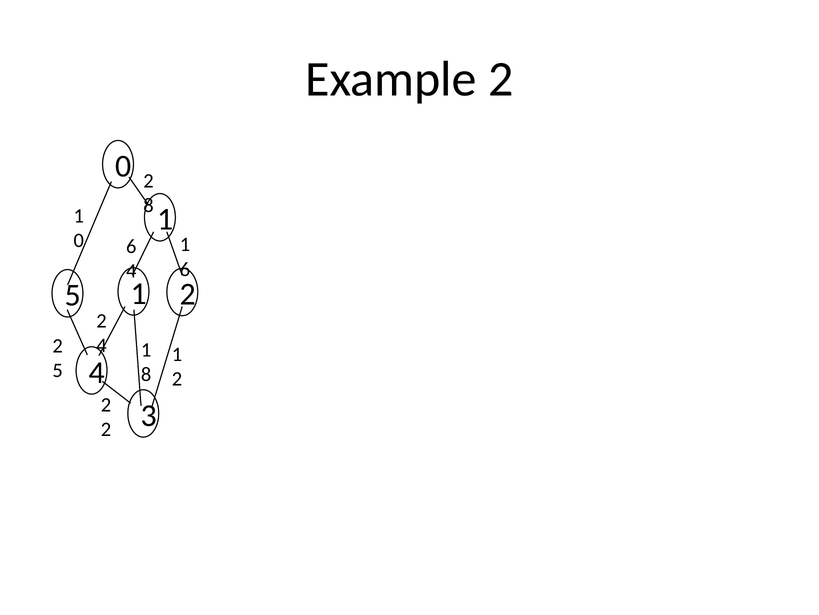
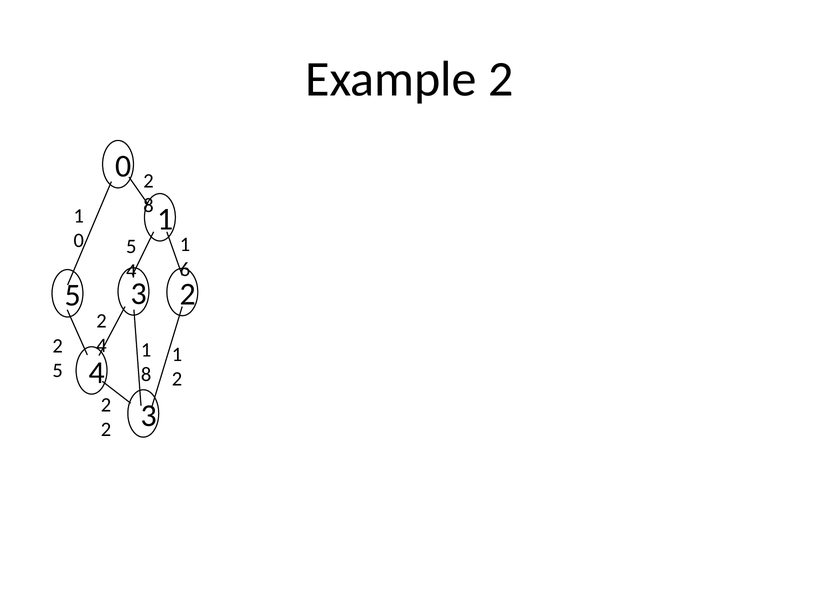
0 6: 6 -> 5
5 1: 1 -> 3
